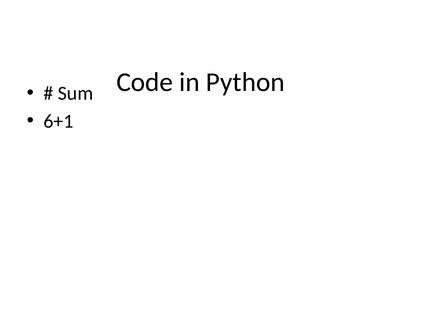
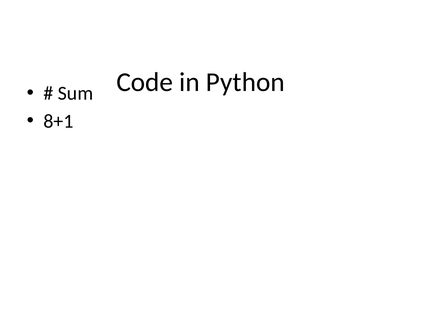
6+1: 6+1 -> 8+1
